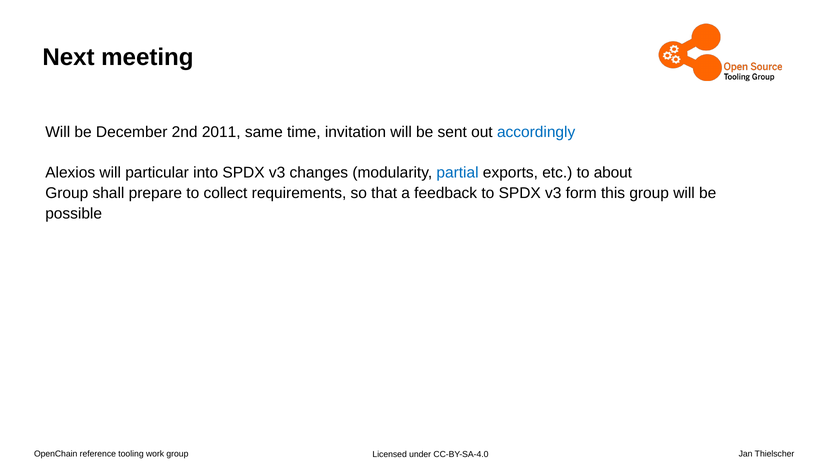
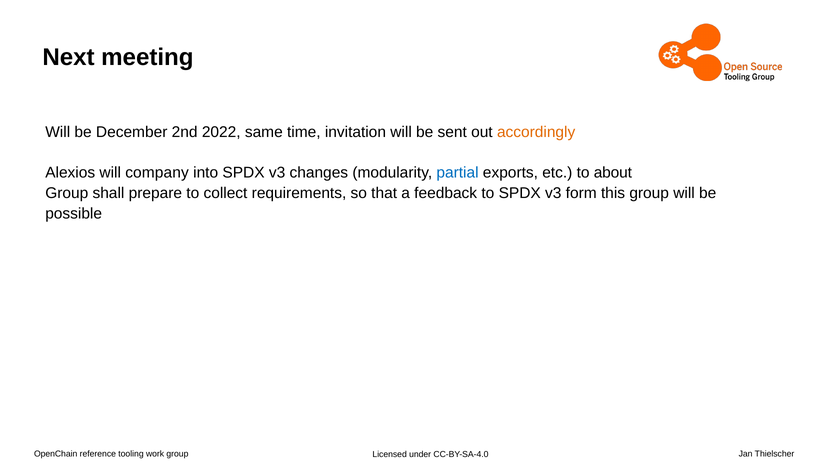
2011: 2011 -> 2022
accordingly colour: blue -> orange
particular: particular -> company
